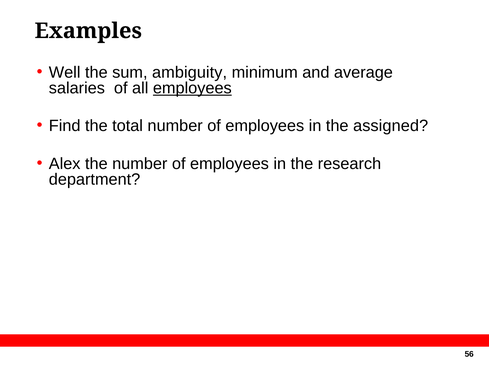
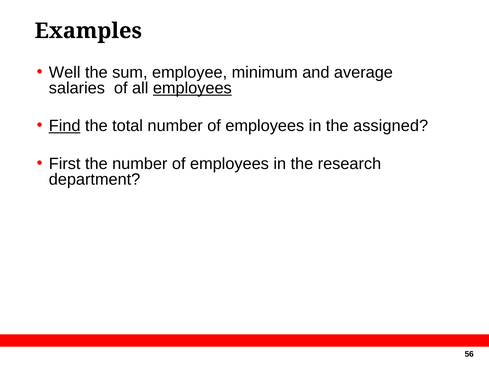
ambiguity: ambiguity -> employee
Find underline: none -> present
Alex: Alex -> First
